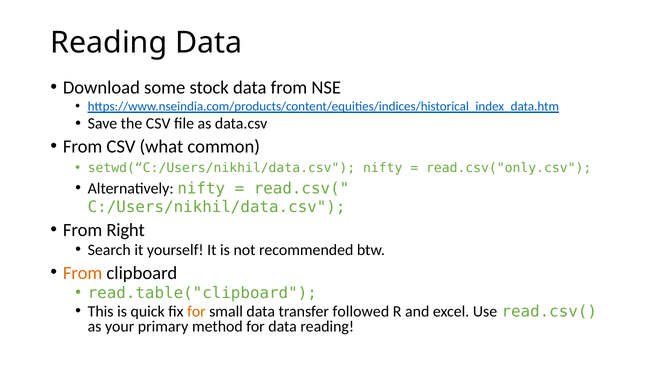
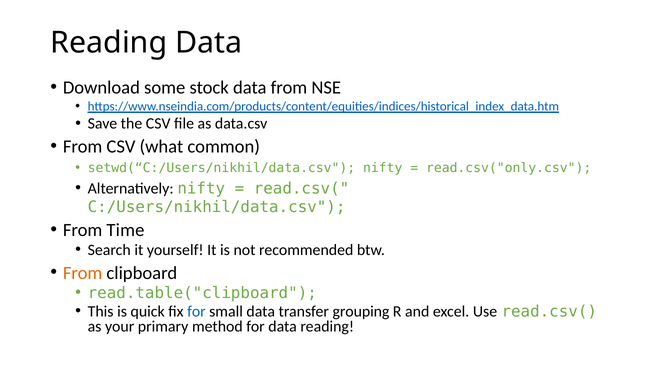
Right: Right -> Time
for at (196, 312) colour: orange -> blue
followed: followed -> grouping
